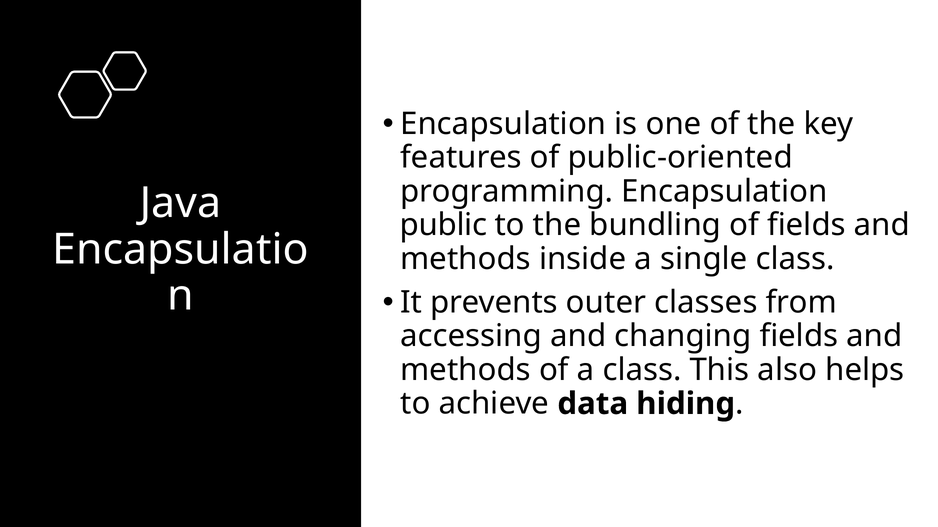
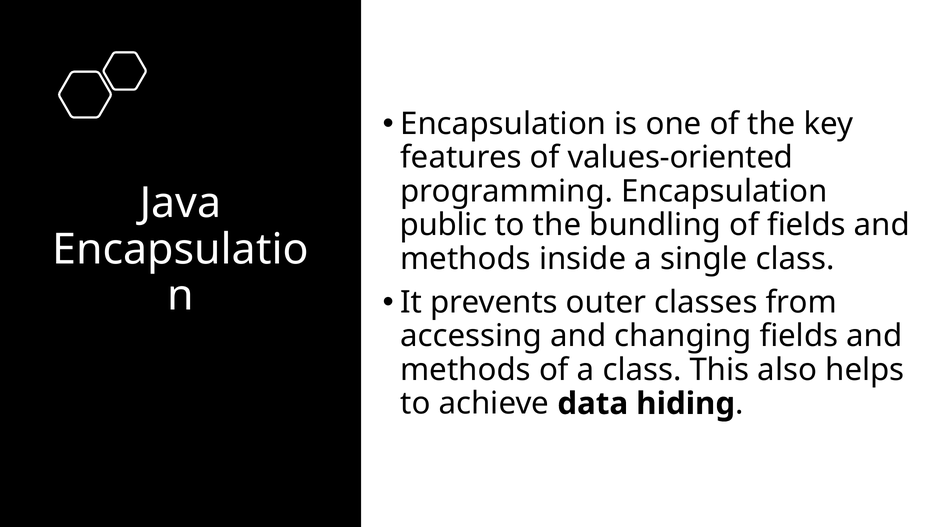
public-oriented: public-oriented -> values-oriented
